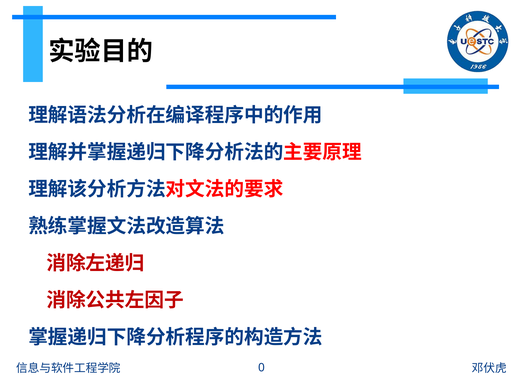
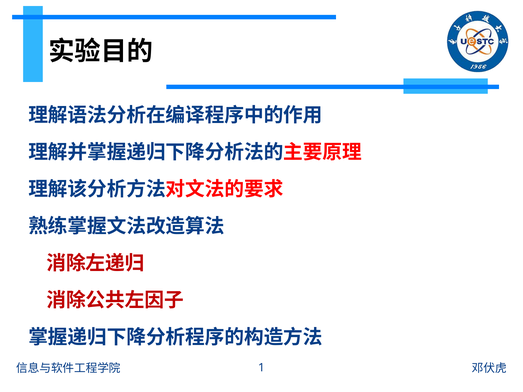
0: 0 -> 1
